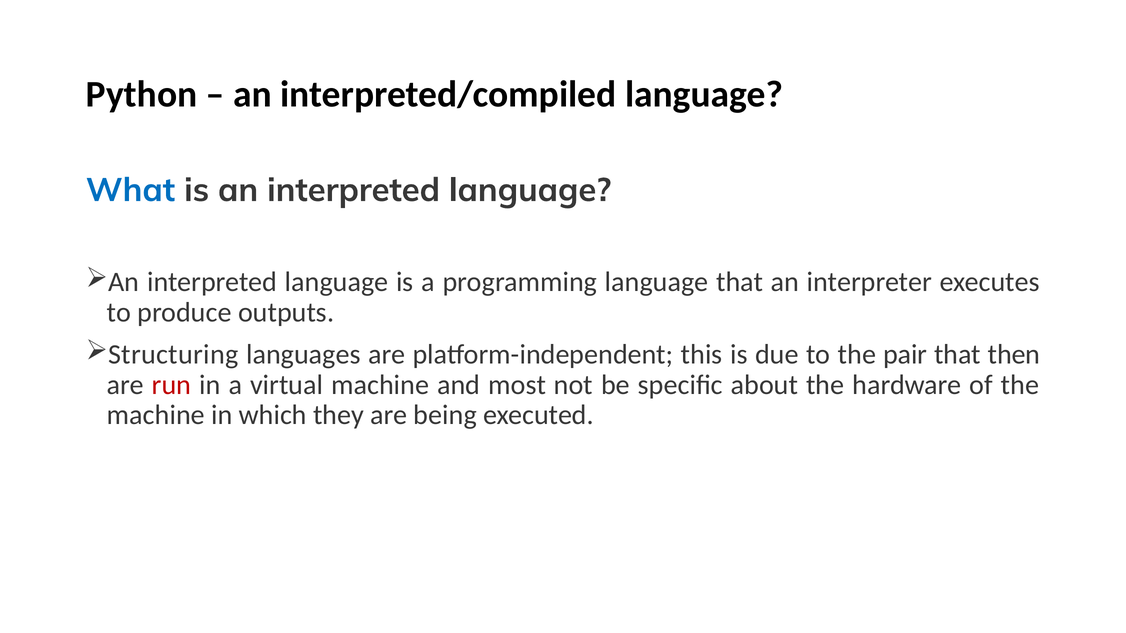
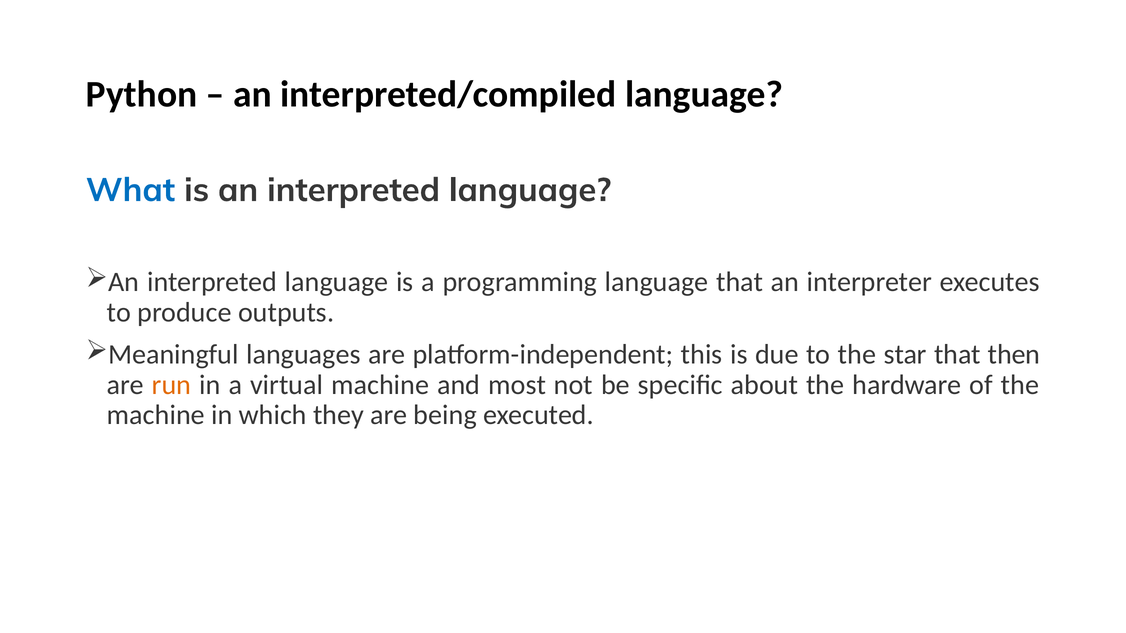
Structuring: Structuring -> Meaningful
pair: pair -> star
run colour: red -> orange
